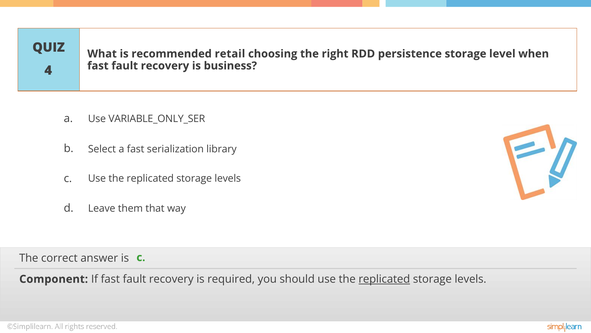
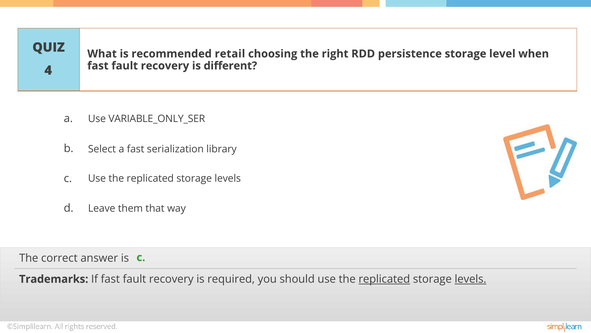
business: business -> different
Component: Component -> Trademarks
levels at (470, 279) underline: none -> present
